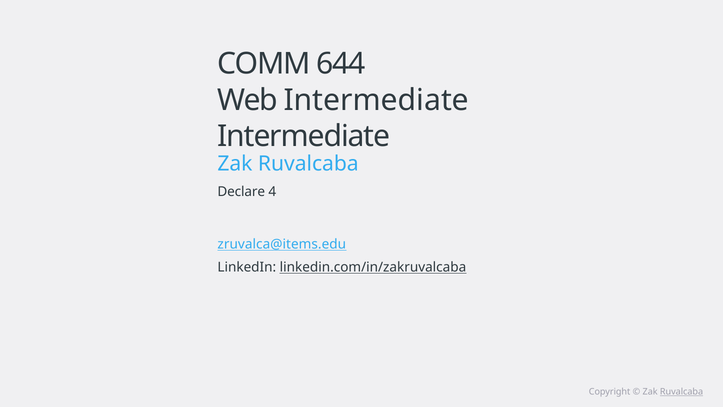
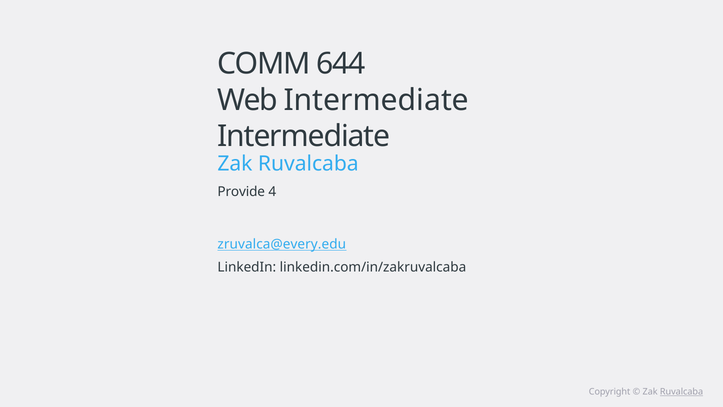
Declare: Declare -> Provide
zruvalca@items.edu: zruvalca@items.edu -> zruvalca@every.edu
linkedin.com/in/zakruvalcaba underline: present -> none
